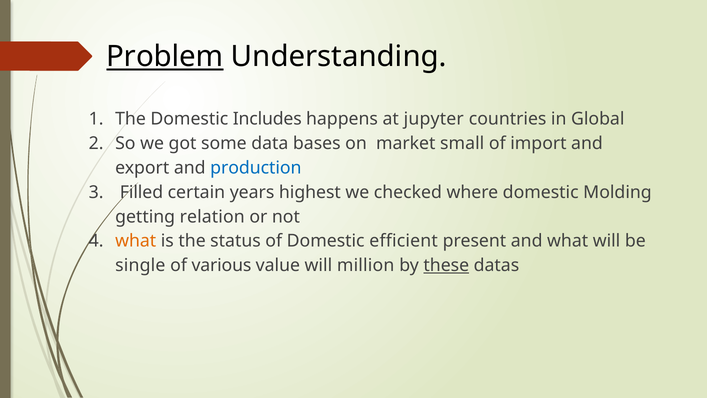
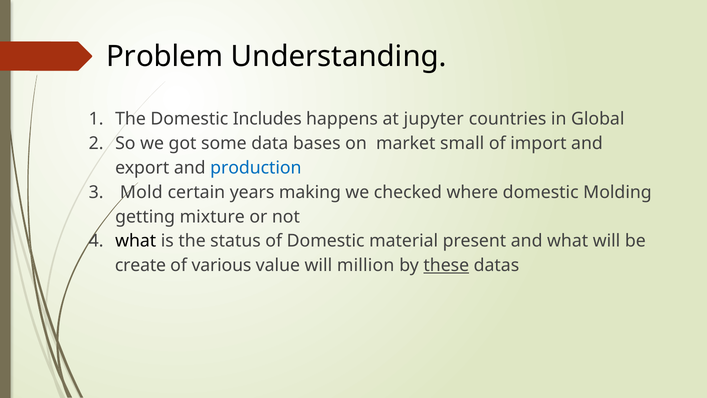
Problem underline: present -> none
Filled: Filled -> Mold
highest: highest -> making
relation: relation -> mixture
what at (136, 241) colour: orange -> black
efficient: efficient -> material
single: single -> create
